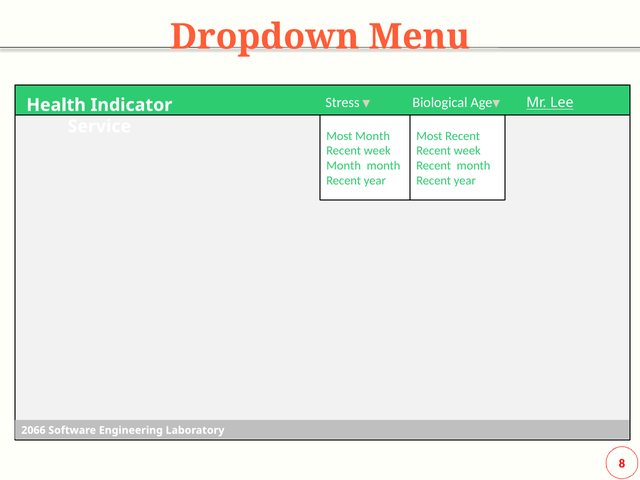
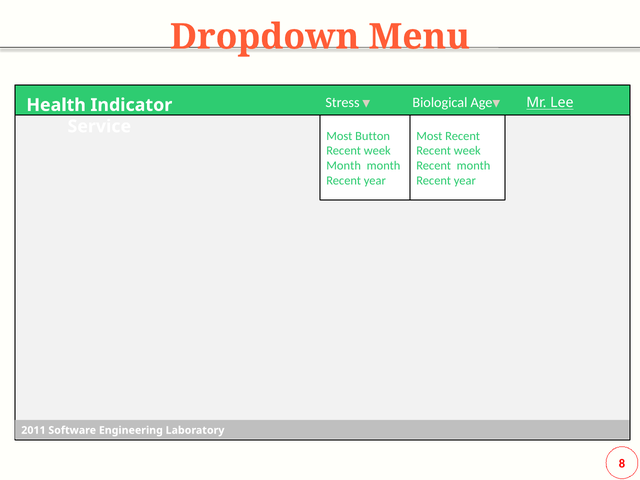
Most Month: Month -> Button
2066: 2066 -> 2011
